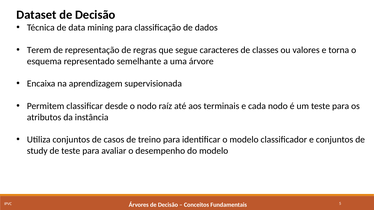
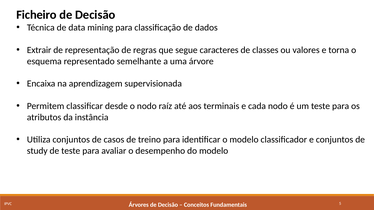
Dataset: Dataset -> Ficheiro
Terem: Terem -> Extrair
